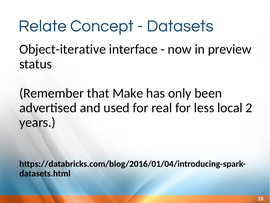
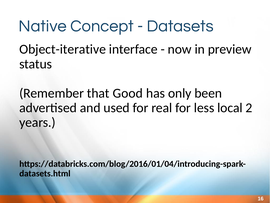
Relate: Relate -> Native
Make: Make -> Good
